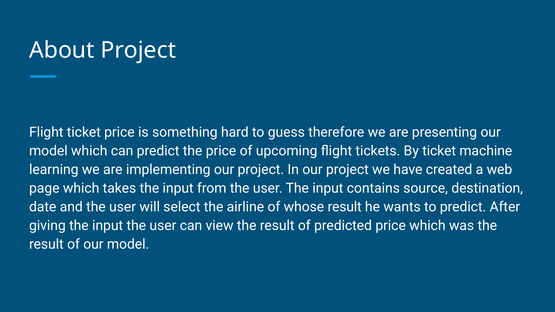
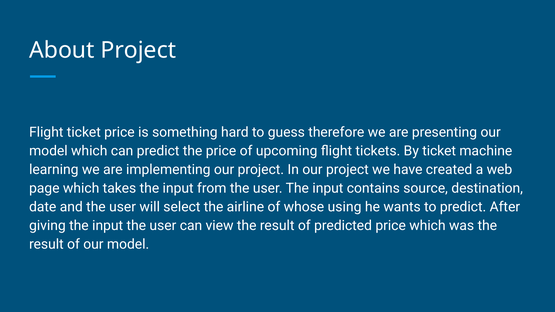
whose result: result -> using
